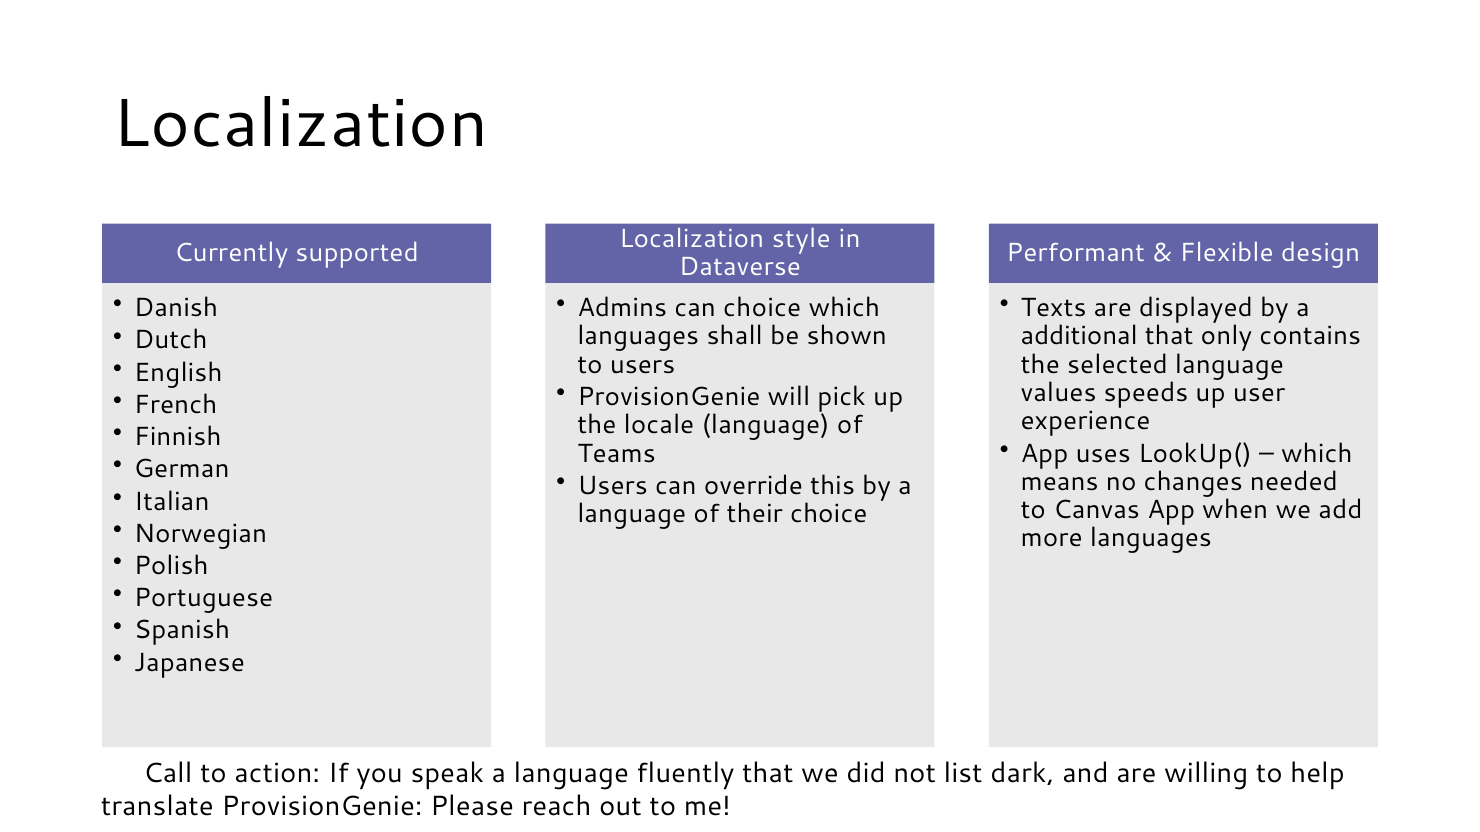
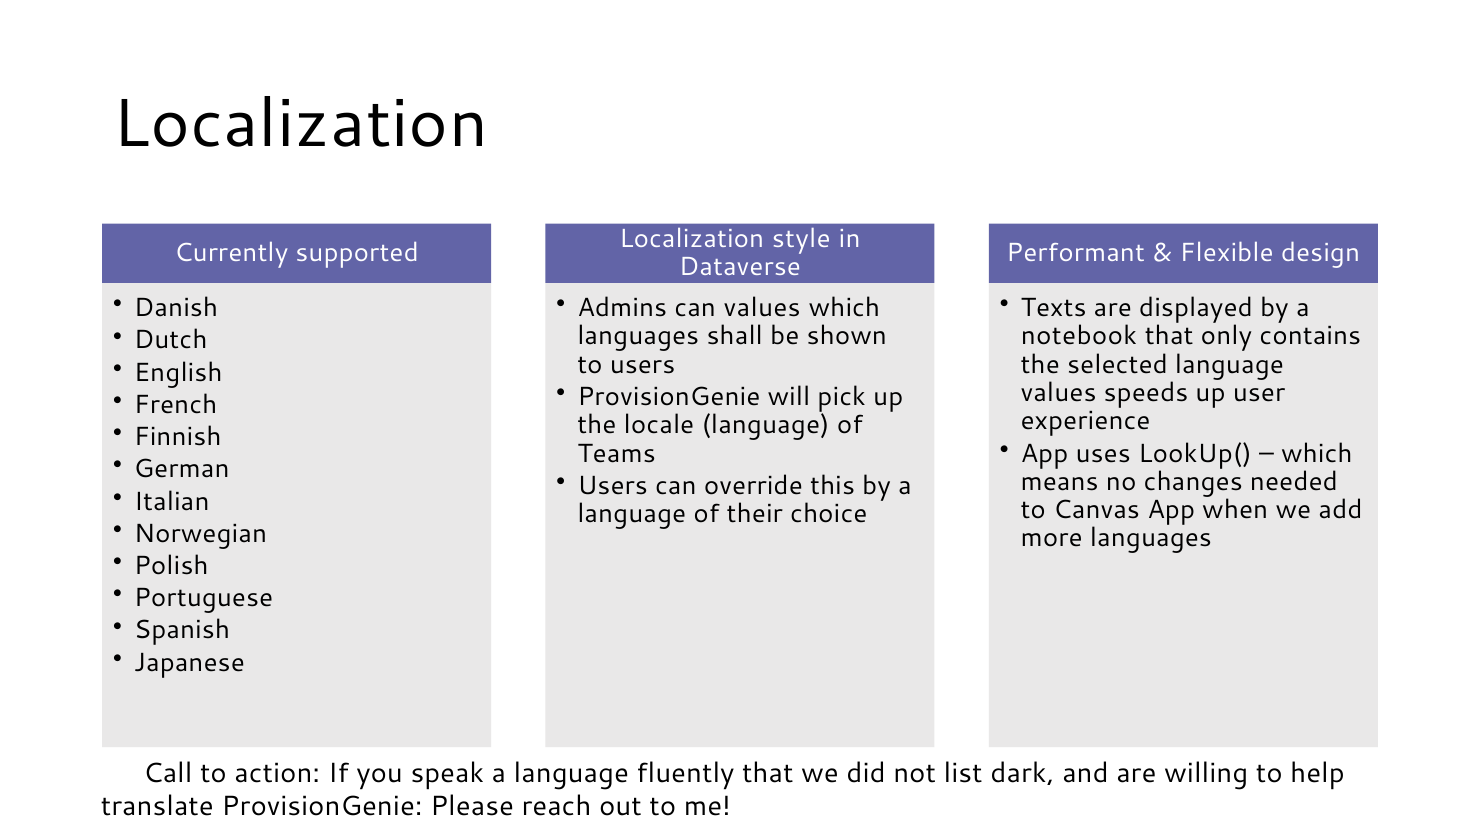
can choice: choice -> values
additional: additional -> notebook
